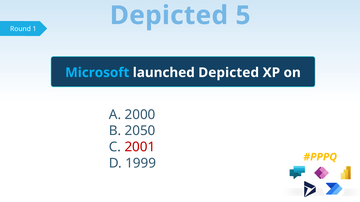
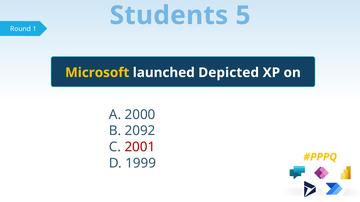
Depicted at (169, 15): Depicted -> Students
Microsoft colour: light blue -> yellow
2050: 2050 -> 2092
